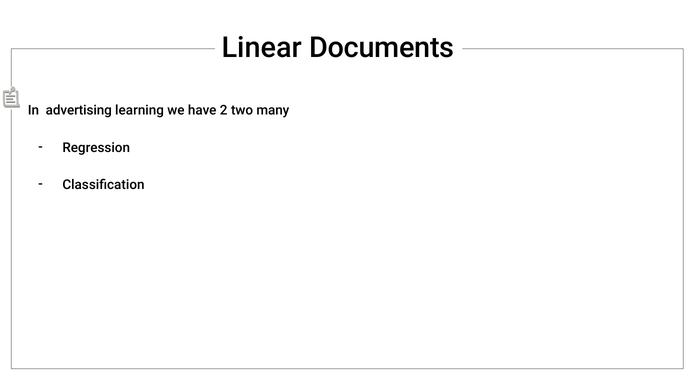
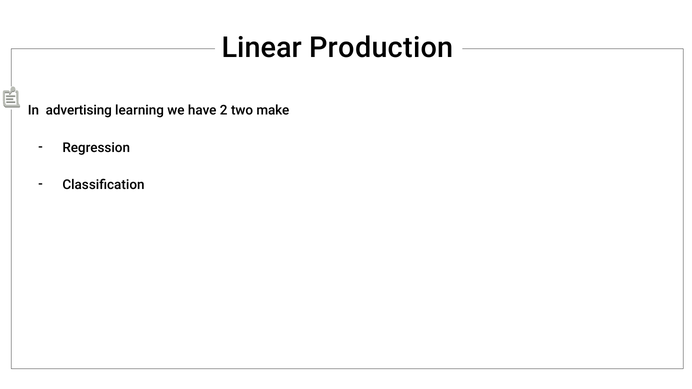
Documents: Documents -> Production
many: many -> make
